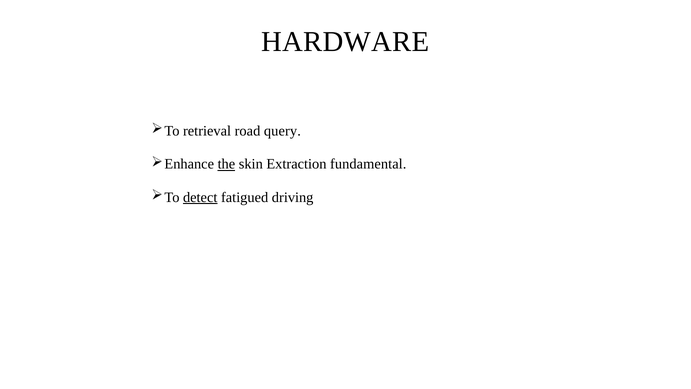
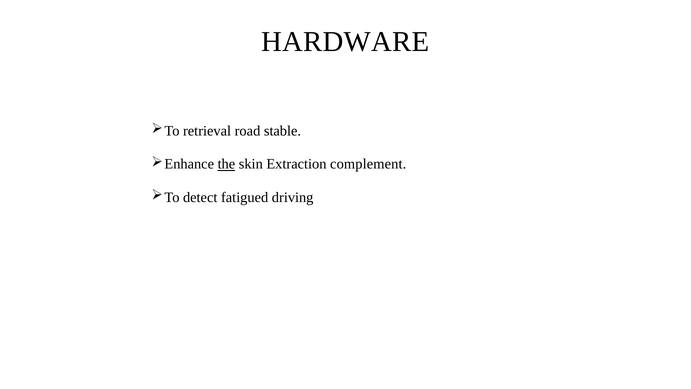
query: query -> stable
fundamental: fundamental -> complement
detect underline: present -> none
